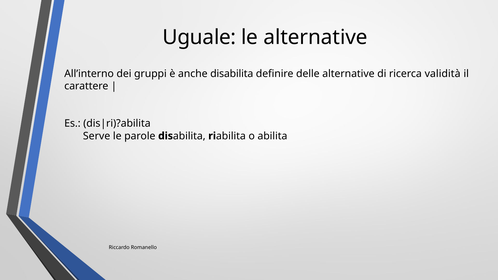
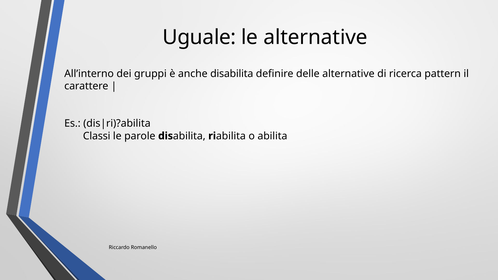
validità: validità -> pattern
Serve: Serve -> Classi
